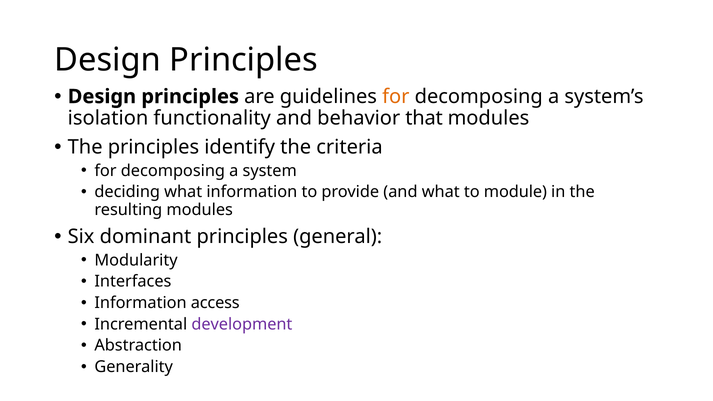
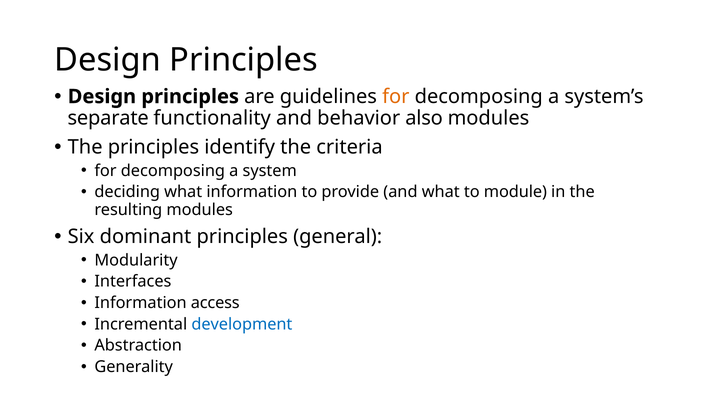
isolation: isolation -> separate
that: that -> also
development colour: purple -> blue
